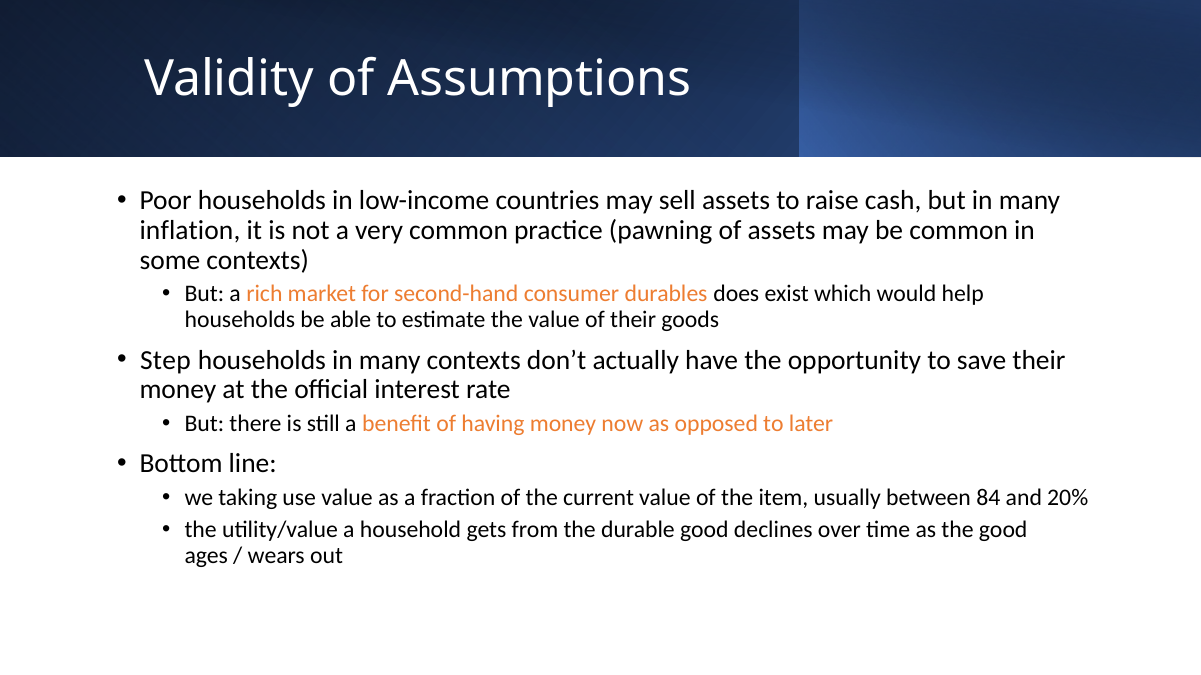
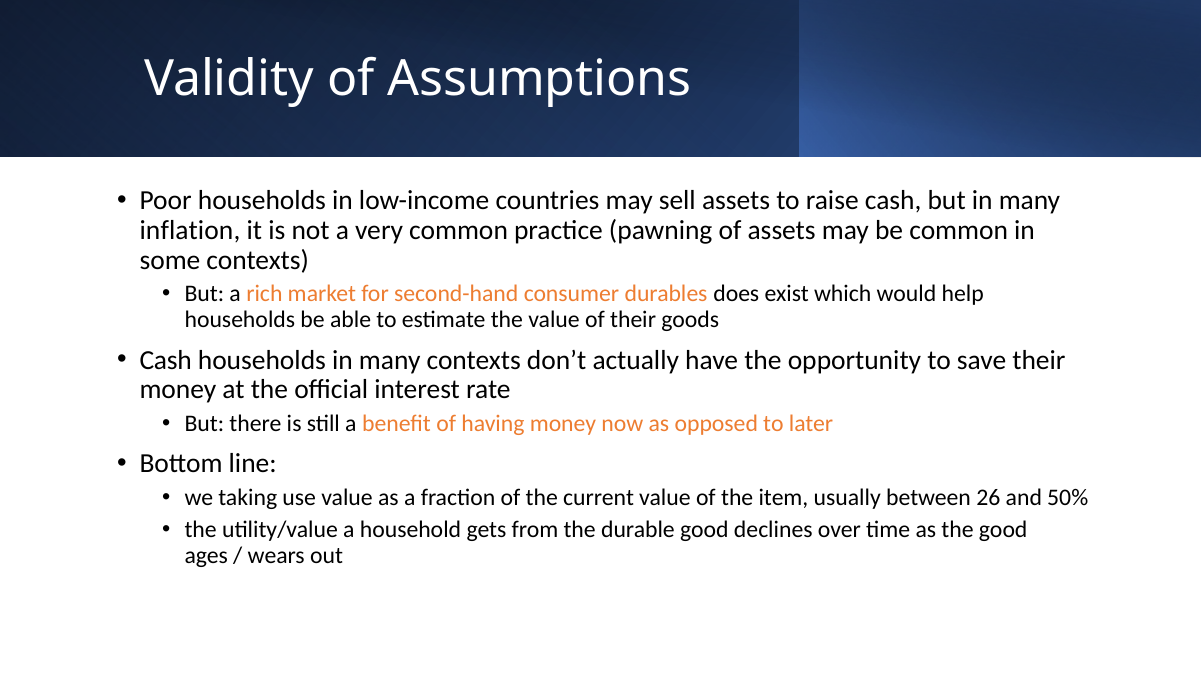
Step at (165, 360): Step -> Cash
84: 84 -> 26
20%: 20% -> 50%
